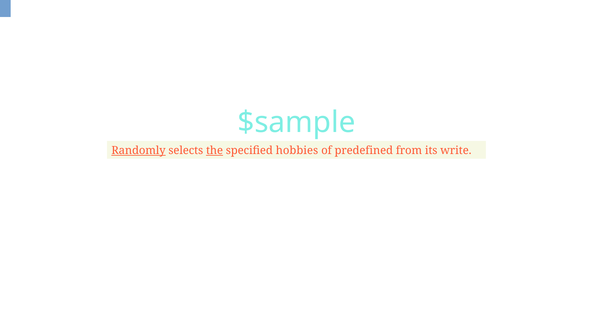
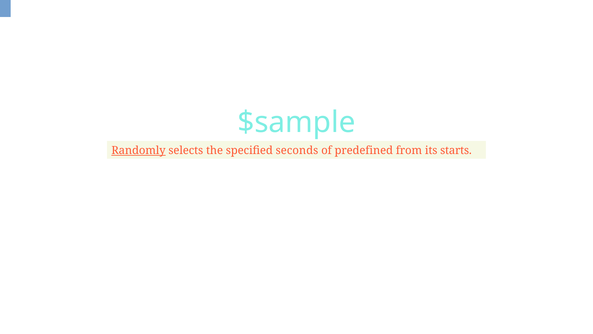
the underline: present -> none
hobbies: hobbies -> seconds
write: write -> starts
